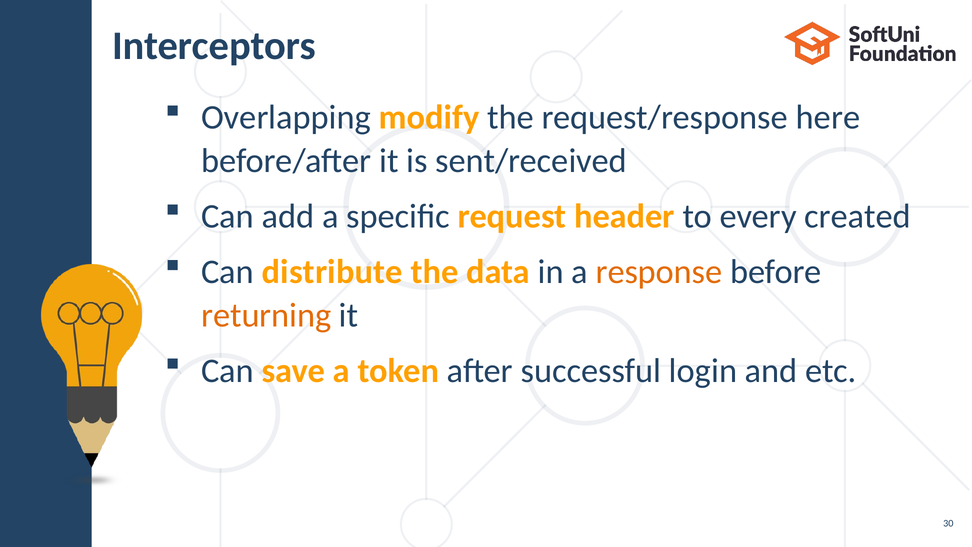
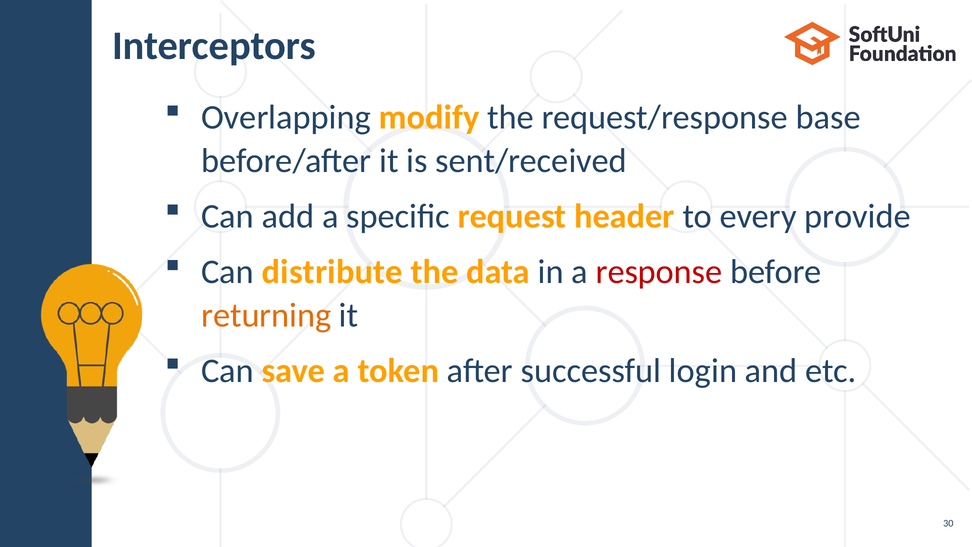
here: here -> base
created: created -> provide
response colour: orange -> red
